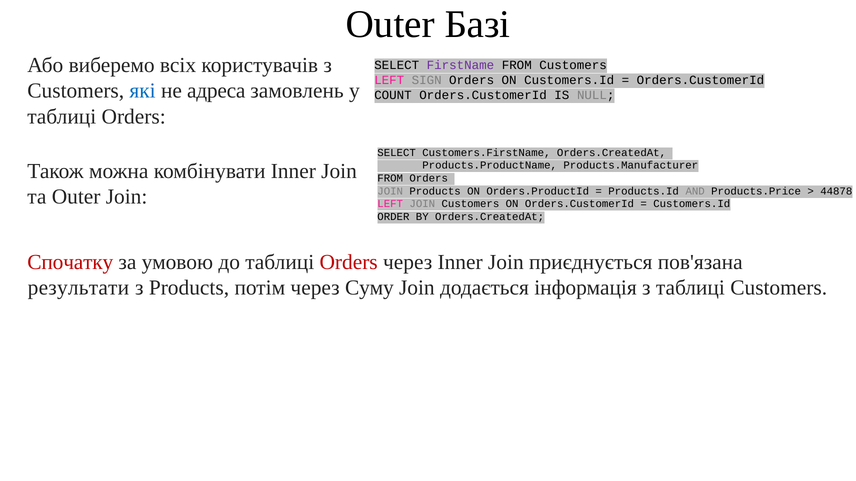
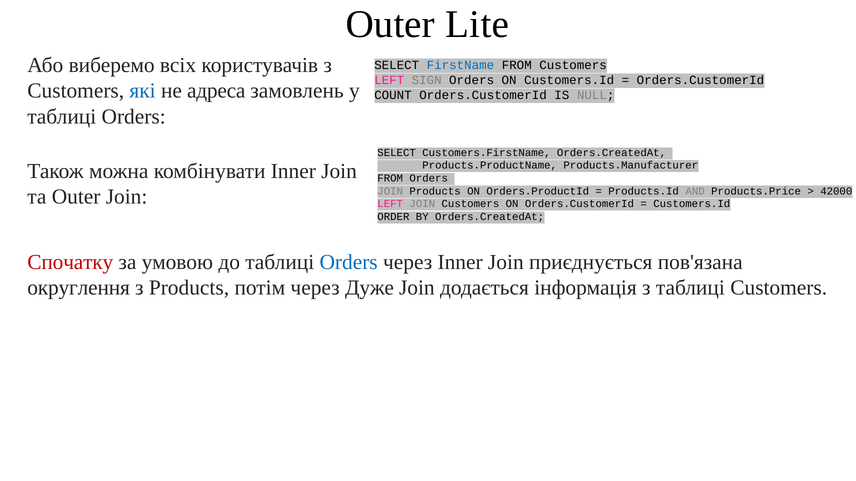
Базі: Базі -> Lite
FirstName colour: purple -> blue
44878: 44878 -> 42000
Orders at (349, 262) colour: red -> blue
результати: результати -> округлення
Суму: Суму -> Дуже
